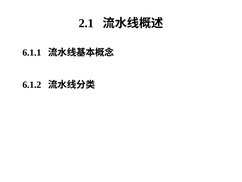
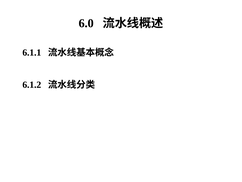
2.1: 2.1 -> 6.0
